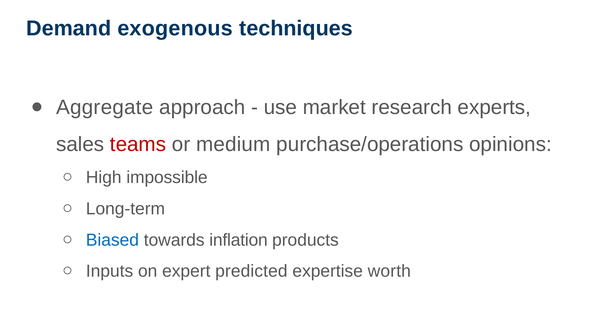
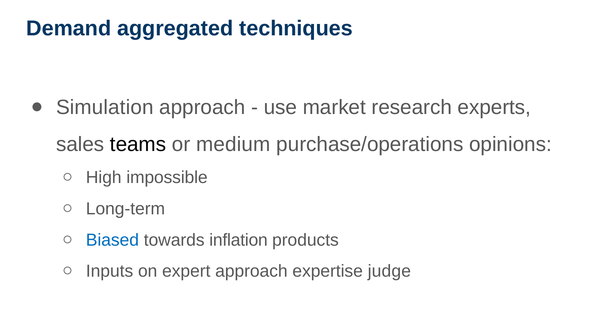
exogenous: exogenous -> aggregated
Aggregate: Aggregate -> Simulation
teams colour: red -> black
expert predicted: predicted -> approach
worth: worth -> judge
